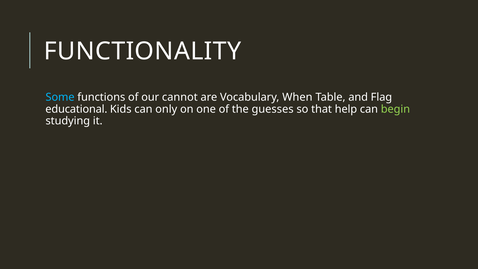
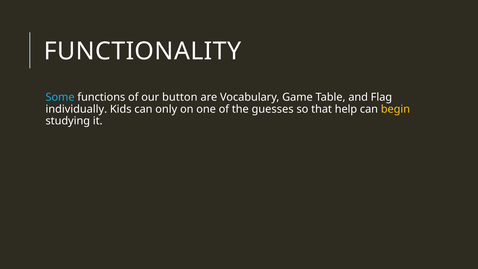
cannot: cannot -> button
When: When -> Game
educational: educational -> individually
begin colour: light green -> yellow
